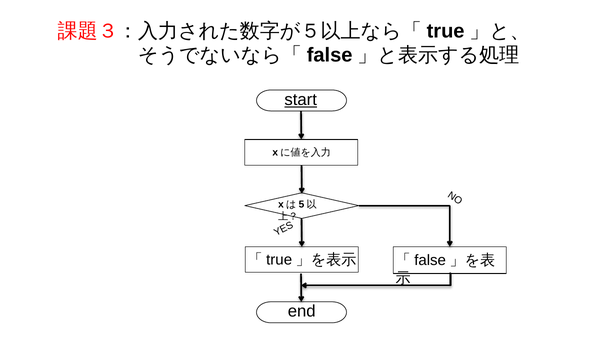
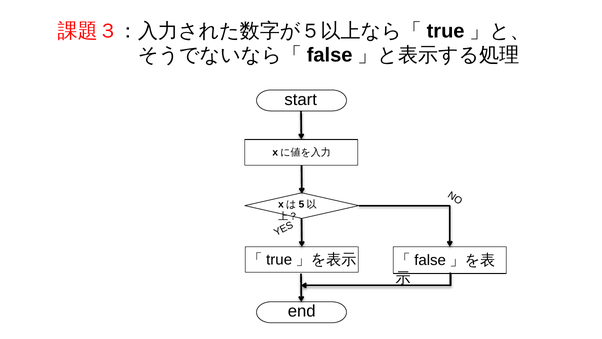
start underline: present -> none
